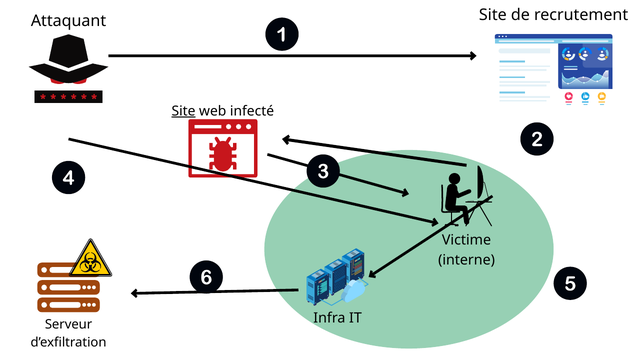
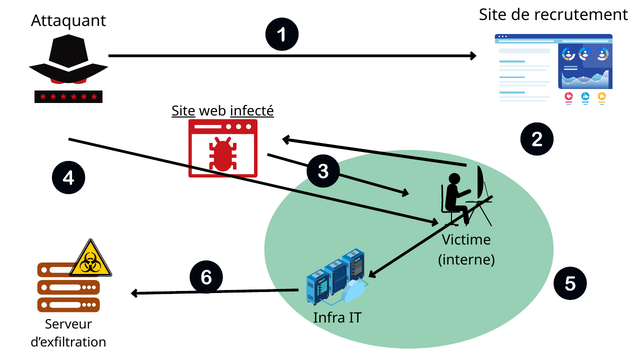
infecté underline: none -> present
